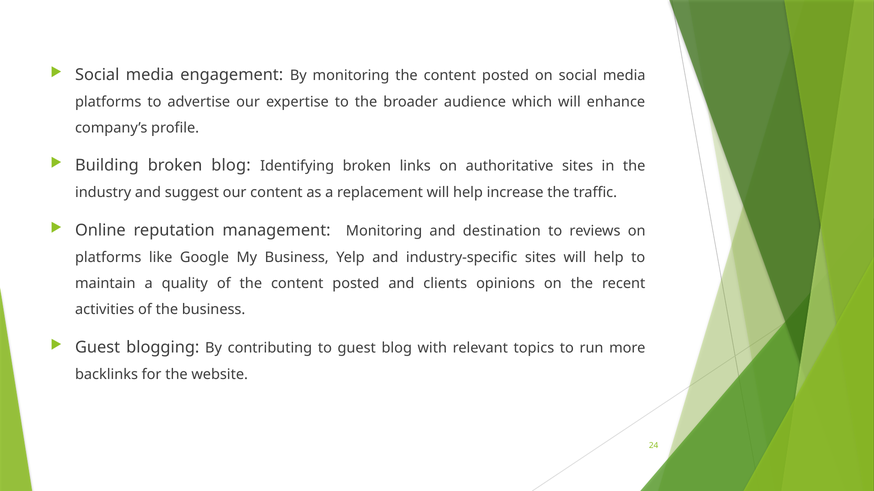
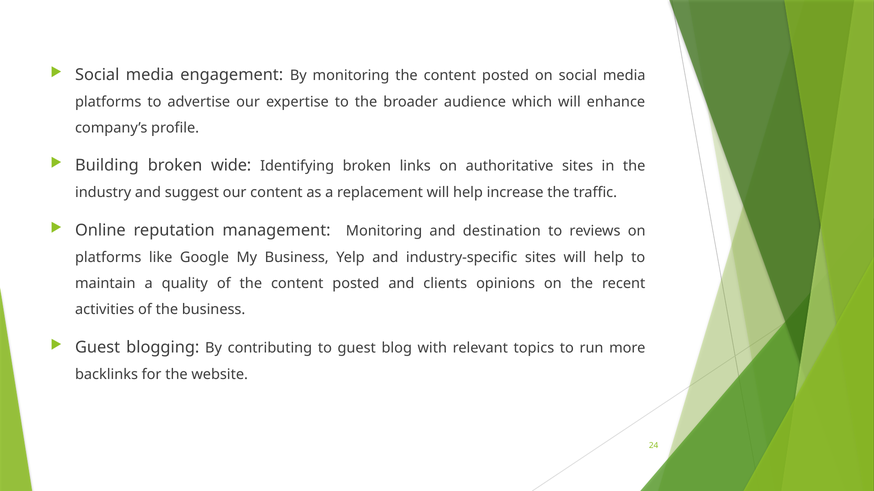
broken blog: blog -> wide
